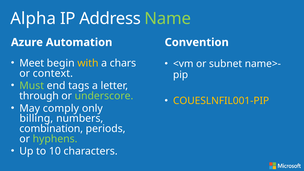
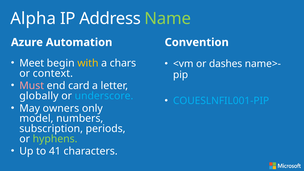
subnet: subnet -> dashes
Must colour: light green -> pink
tags: tags -> card
through: through -> globally
underscore colour: light green -> light blue
COUESLNFIL001-PIP colour: yellow -> light blue
comply: comply -> owners
billing: billing -> model
combination: combination -> subscription
10: 10 -> 41
